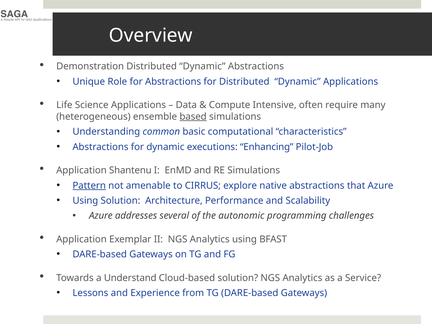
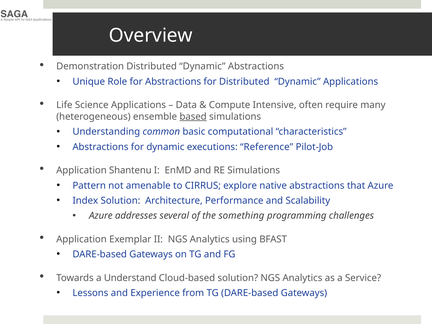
Enhancing: Enhancing -> Reference
Pattern underline: present -> none
Using at (85, 201): Using -> Index
autonomic: autonomic -> something
